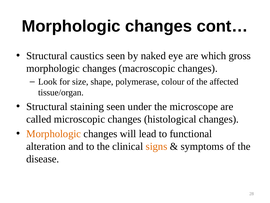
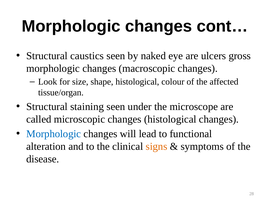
which: which -> ulcers
shape polymerase: polymerase -> histological
Morphologic at (54, 134) colour: orange -> blue
